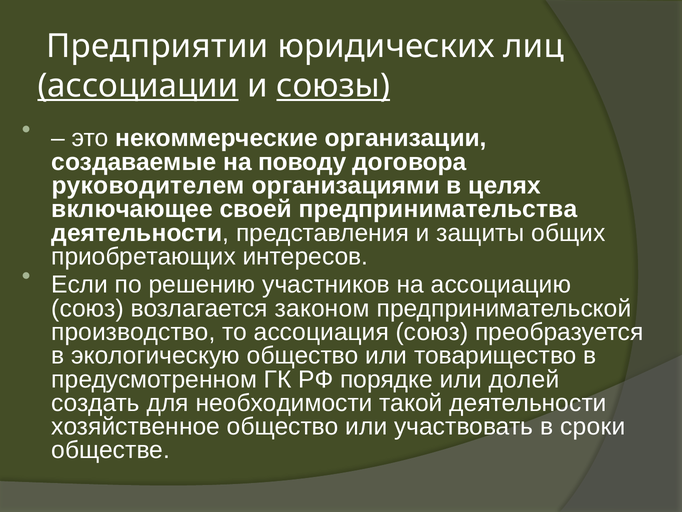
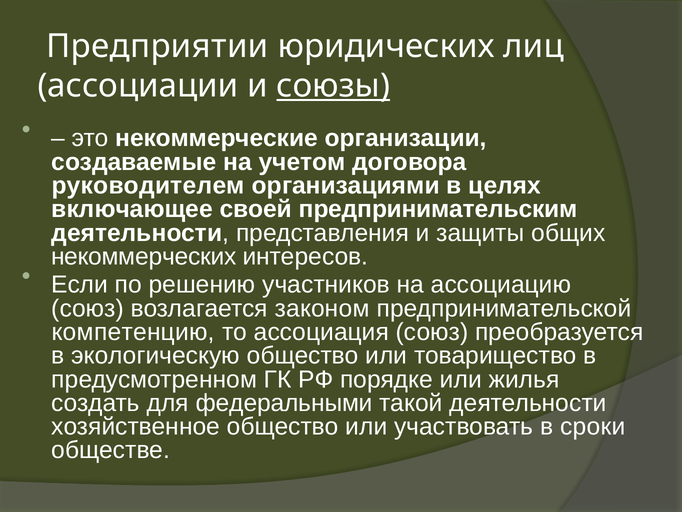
ассоциации underline: present -> none
поводу: поводу -> учетом
предпринимательства: предпринимательства -> предпринимательским
приобретающих: приобретающих -> некоммерческих
производство: производство -> компетенцию
долей: долей -> жилья
необходимости: необходимости -> федеральными
